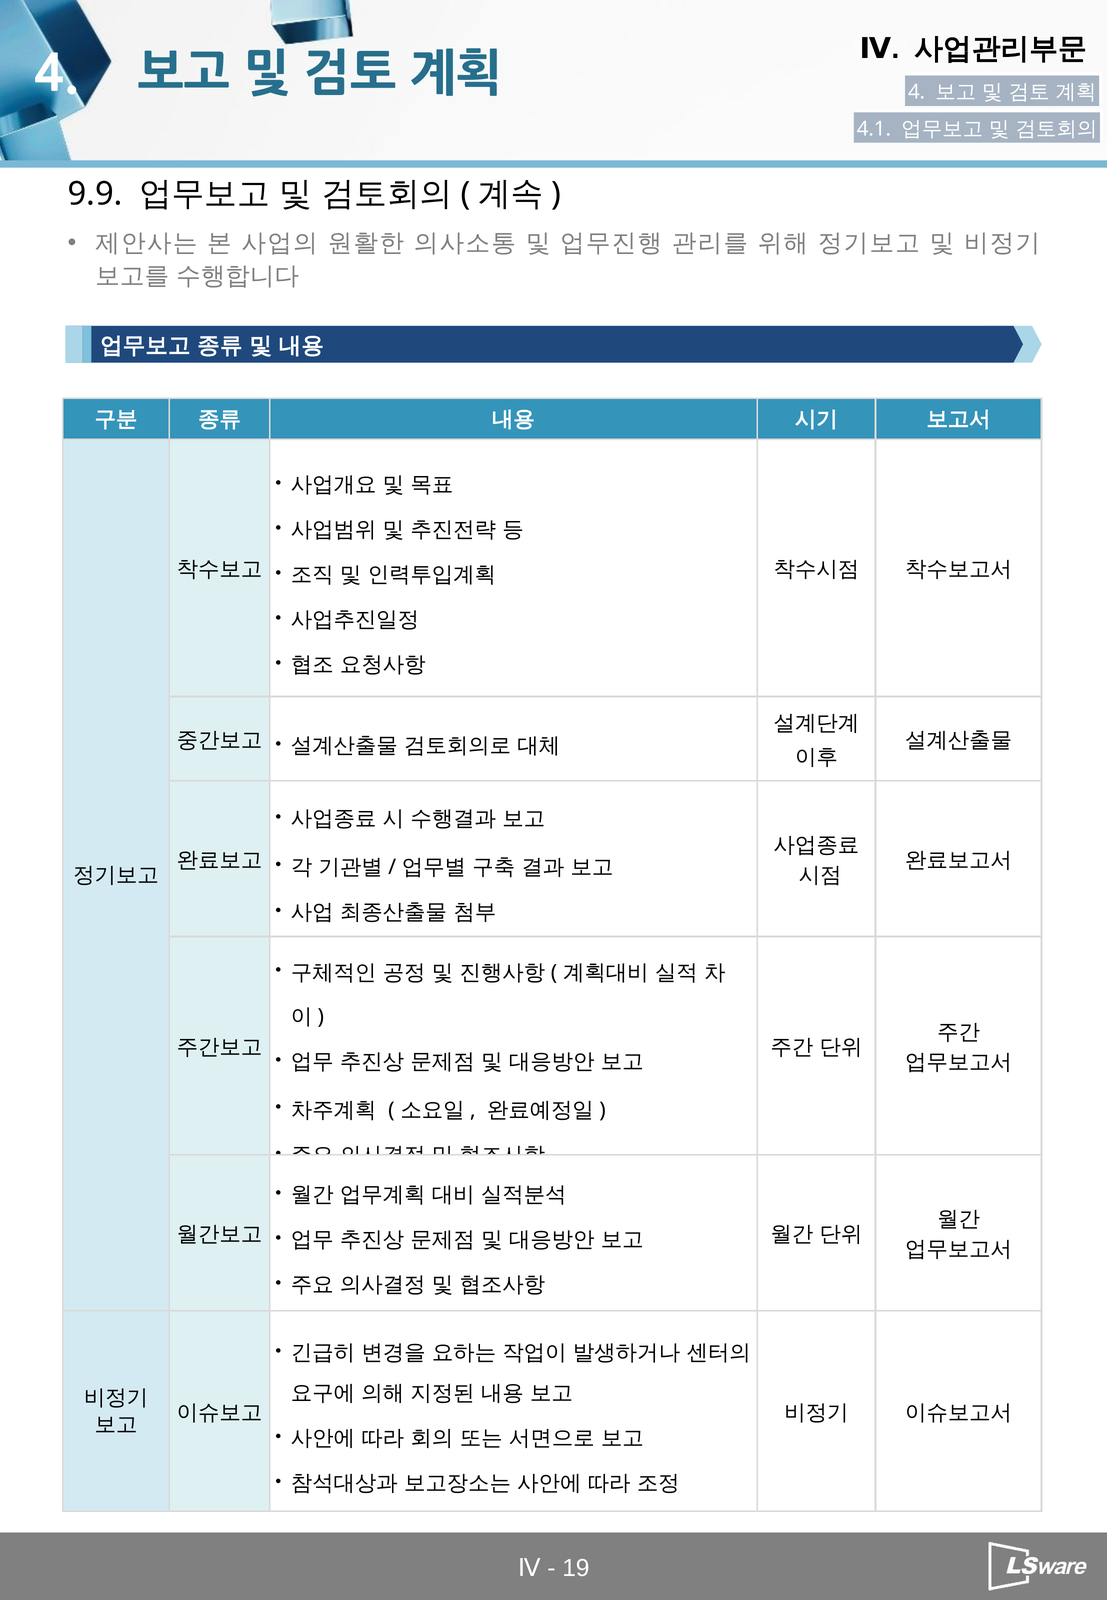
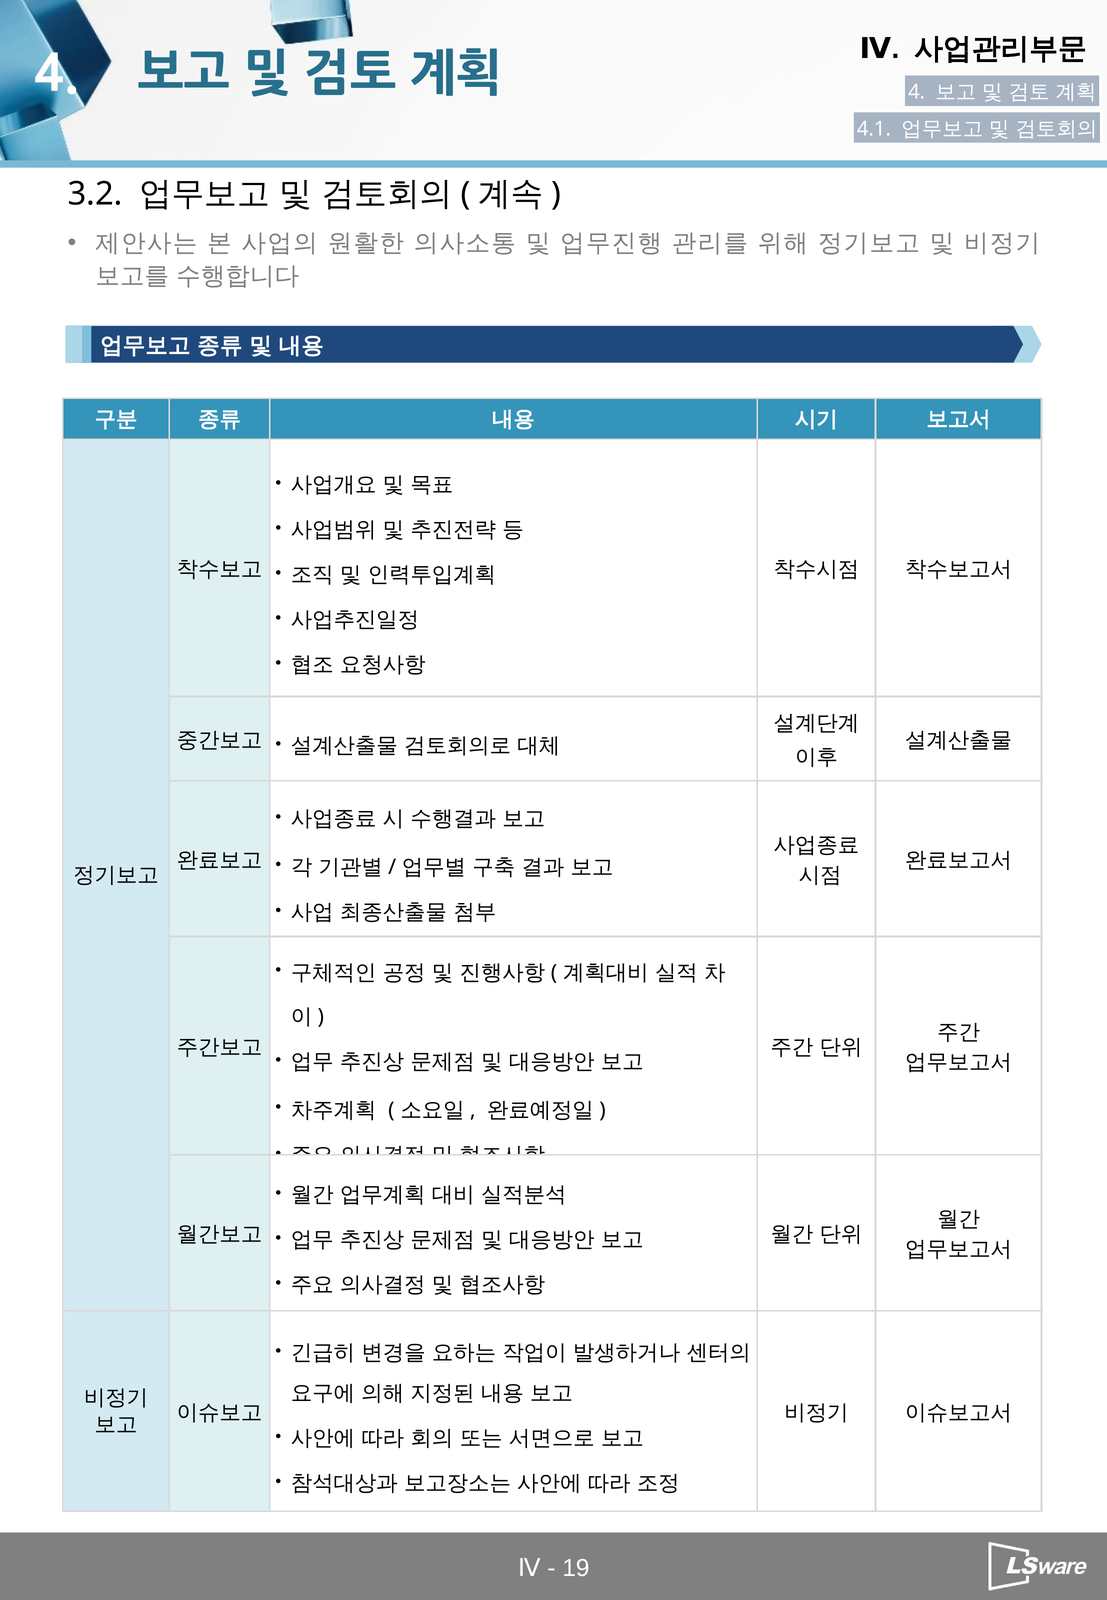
9.9: 9.9 -> 3.2
